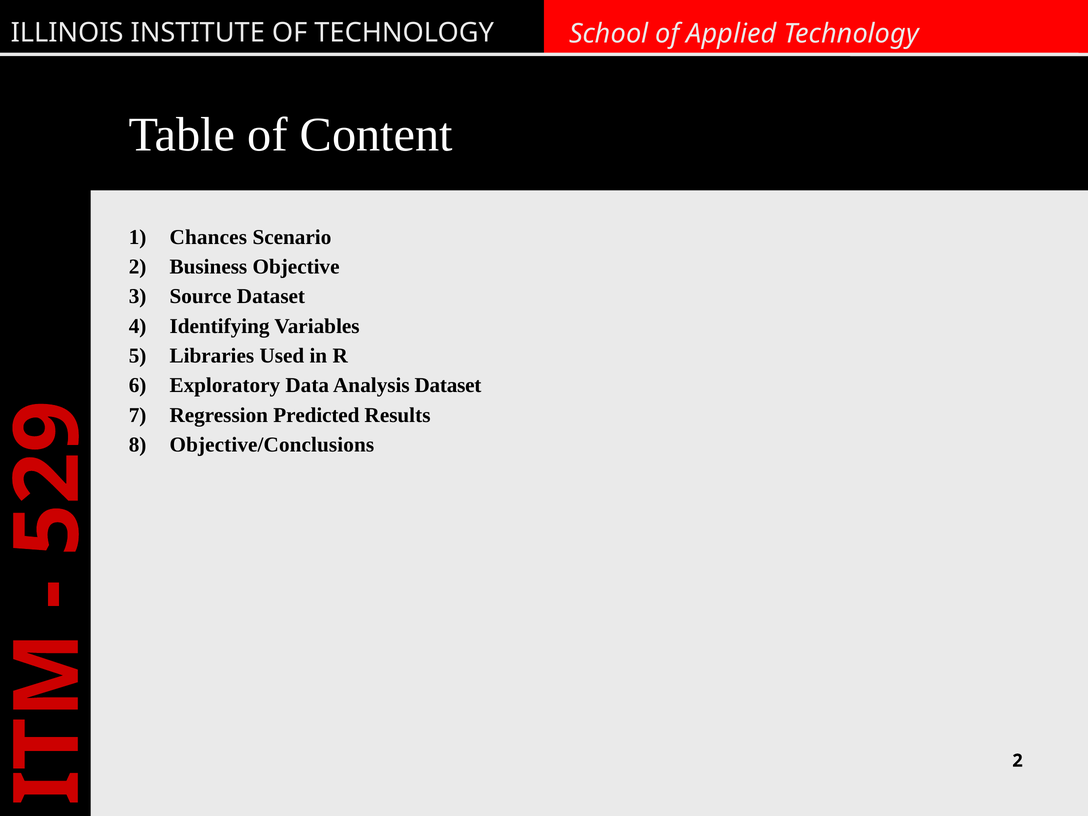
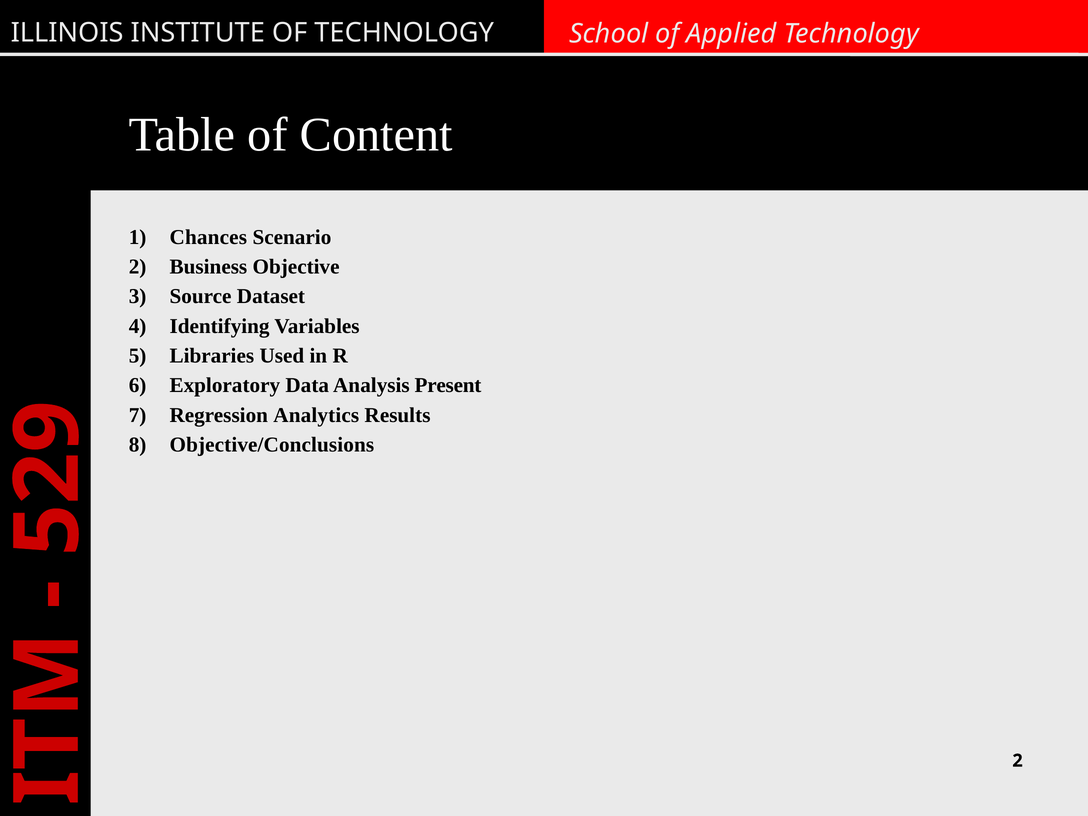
Analysis Dataset: Dataset -> Present
Predicted: Predicted -> Analytics
